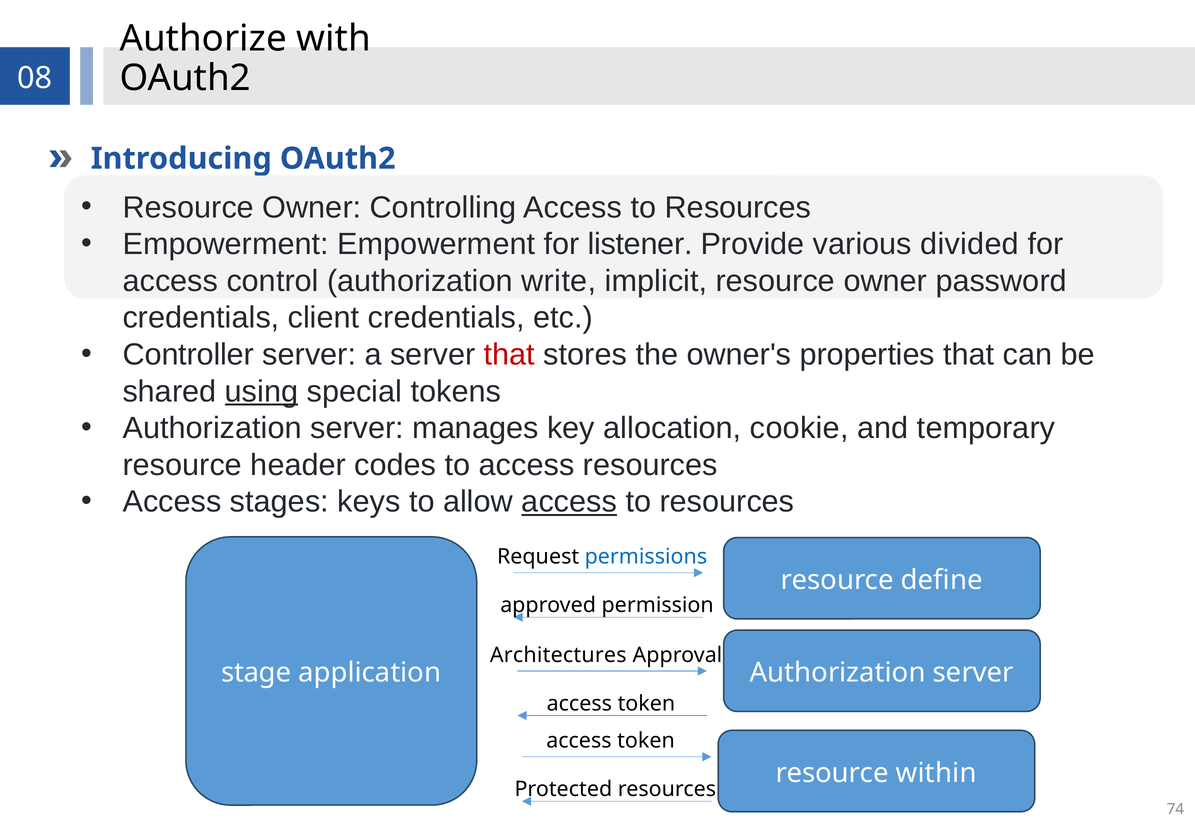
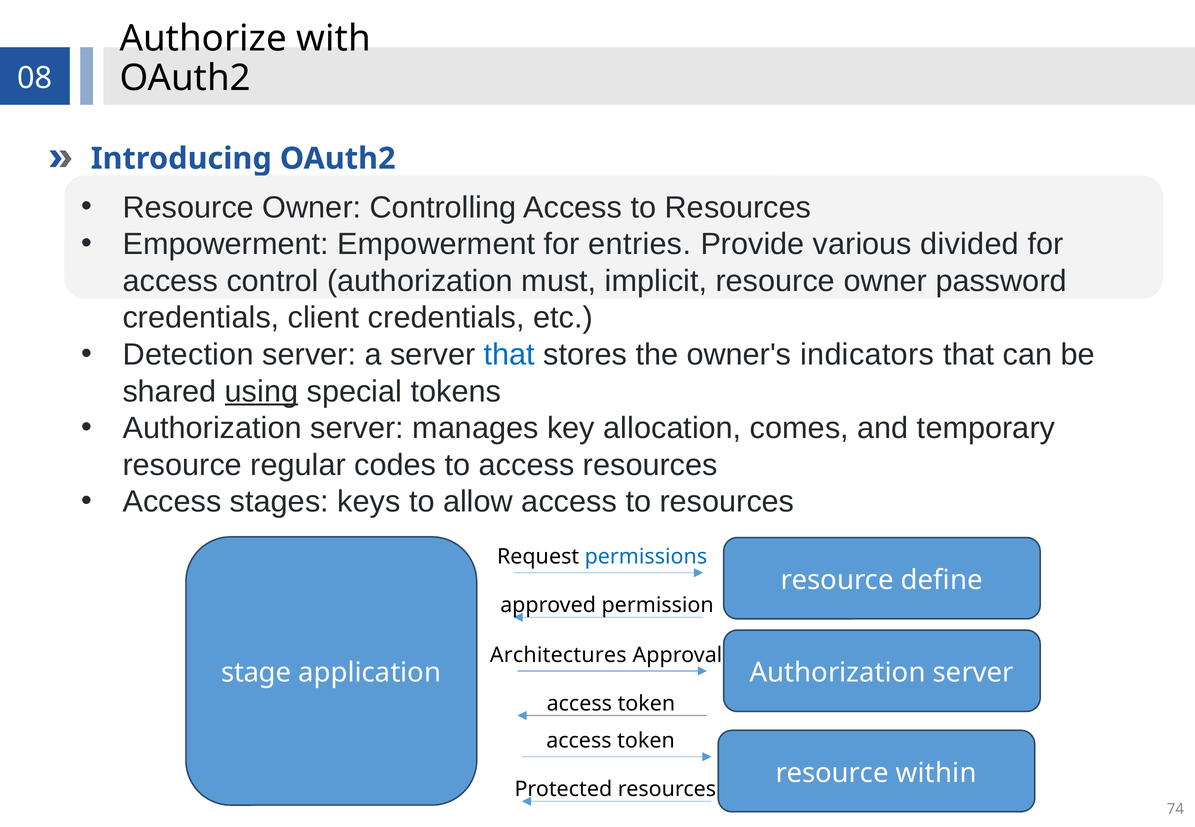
listener: listener -> entries
write: write -> must
Controller: Controller -> Detection
that at (509, 355) colour: red -> blue
properties: properties -> indicators
cookie: cookie -> comes
header: header -> regular
access at (569, 502) underline: present -> none
